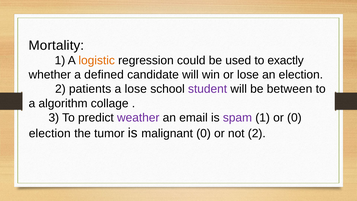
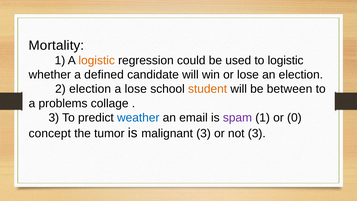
to exactly: exactly -> logistic
2 patients: patients -> election
student colour: purple -> orange
algorithm: algorithm -> problems
weather colour: purple -> blue
election at (50, 133): election -> concept
malignant 0: 0 -> 3
not 2: 2 -> 3
